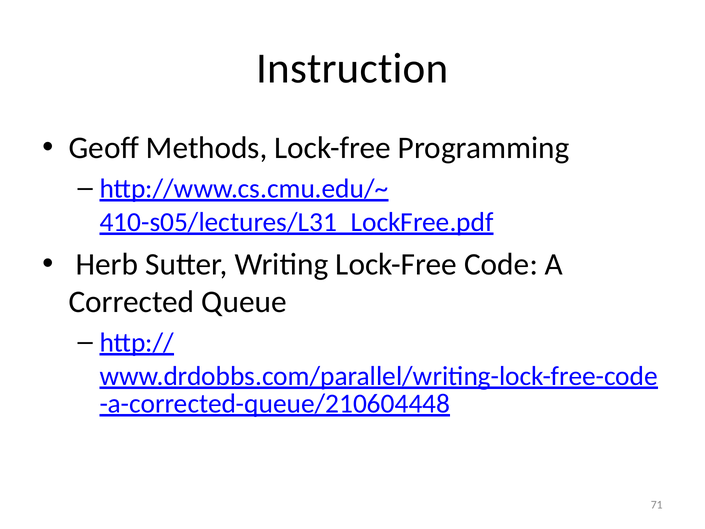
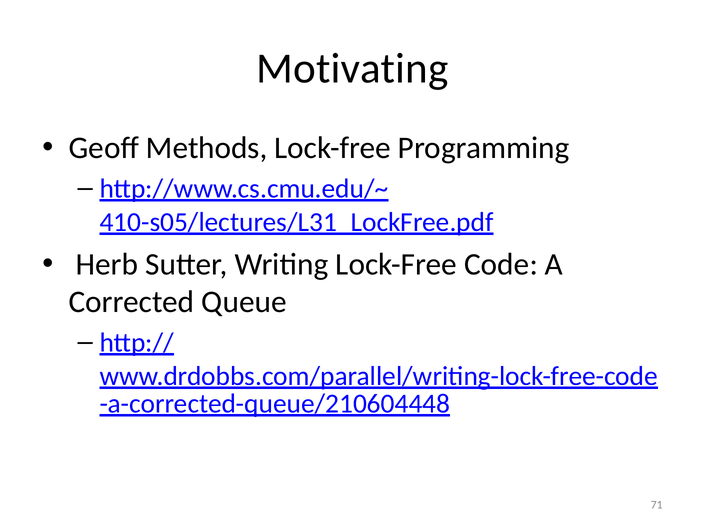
Instruction: Instruction -> Motivating
